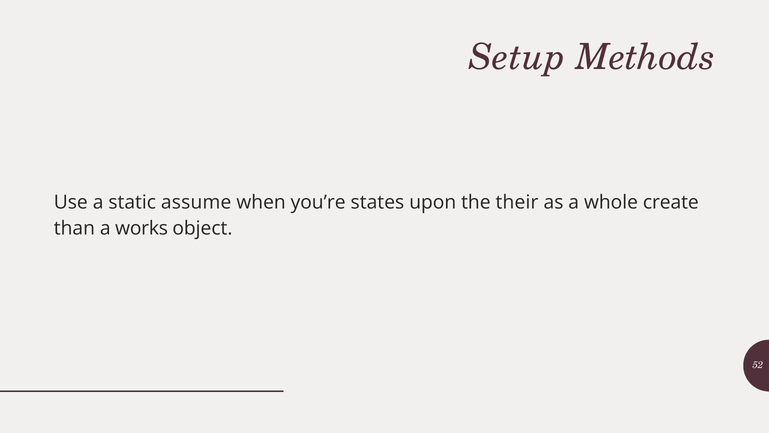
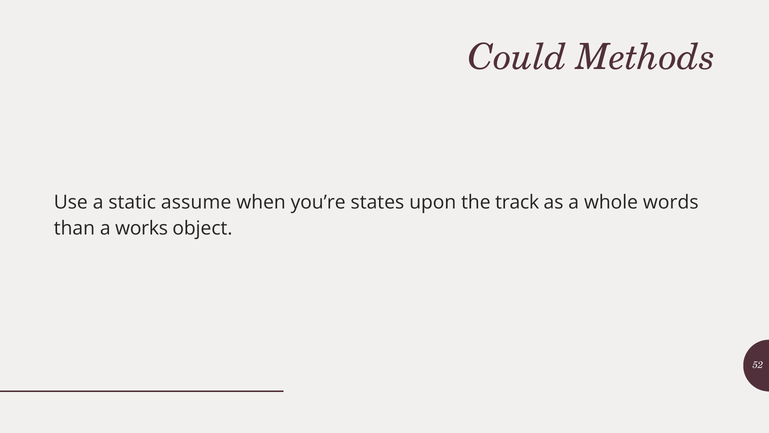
Setup: Setup -> Could
their: their -> track
create: create -> words
